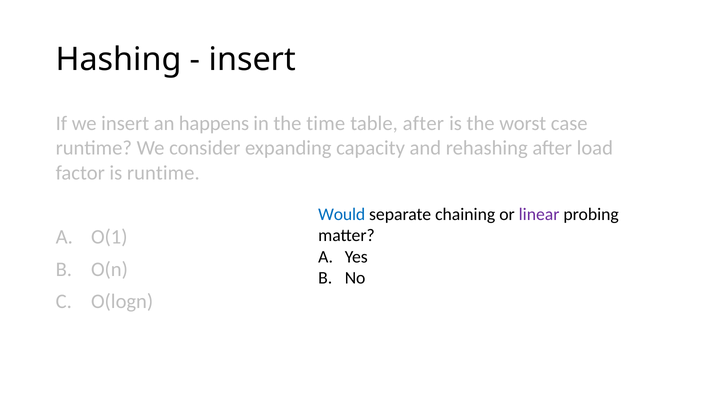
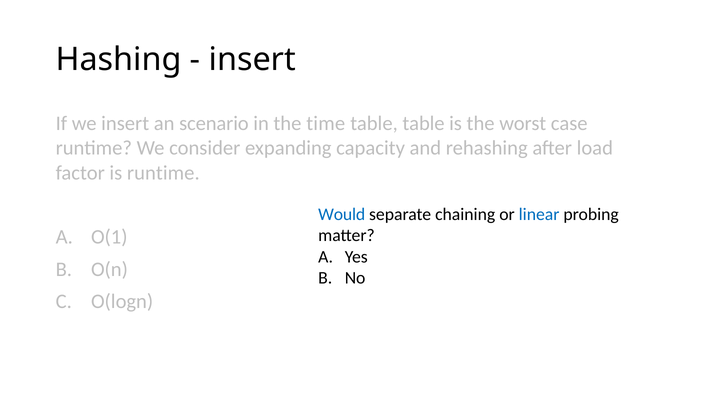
happens: happens -> scenario
table after: after -> table
linear colour: purple -> blue
